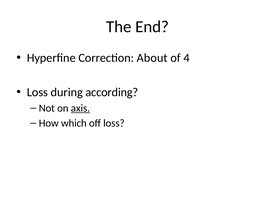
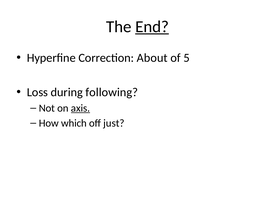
End underline: none -> present
4: 4 -> 5
according: according -> following
off loss: loss -> just
